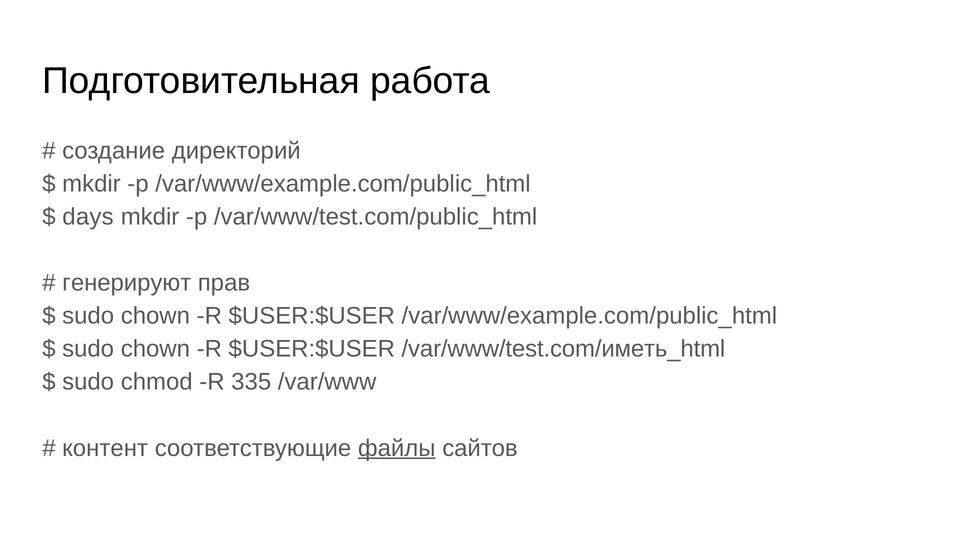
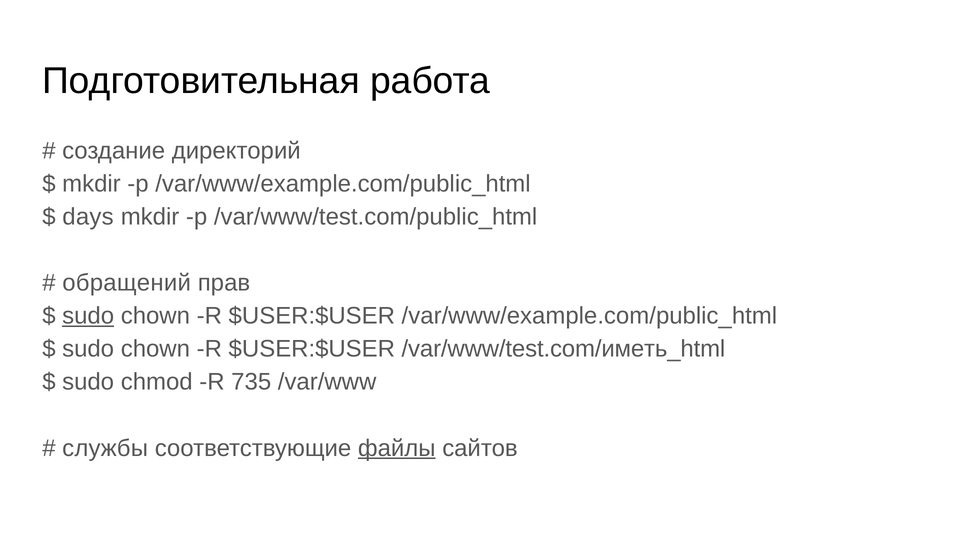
генерируют: генерируют -> обращений
sudo at (88, 316) underline: none -> present
335: 335 -> 735
контент: контент -> службы
